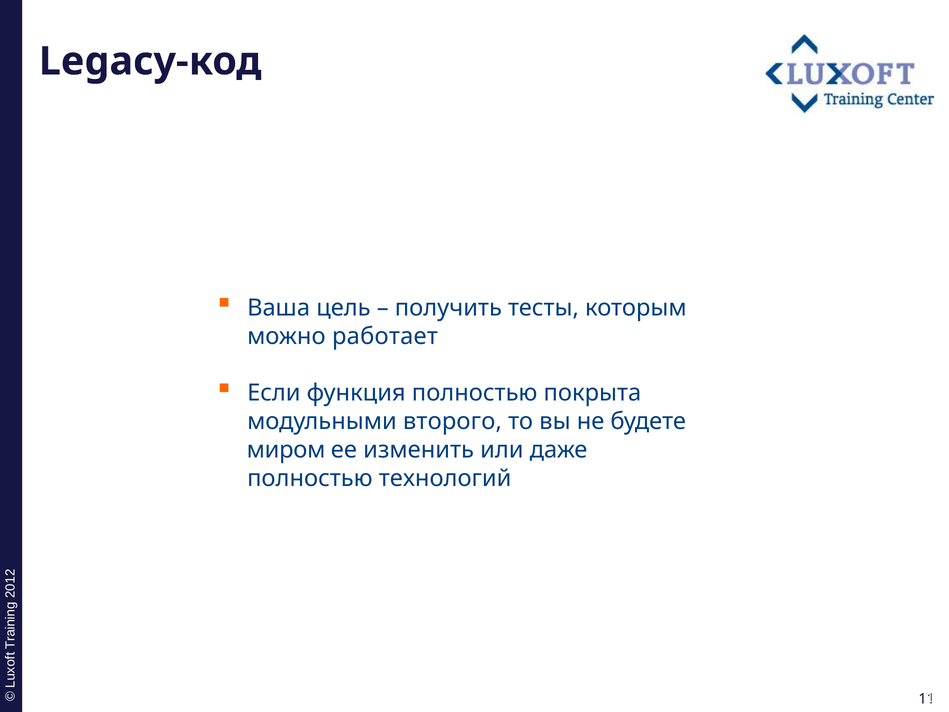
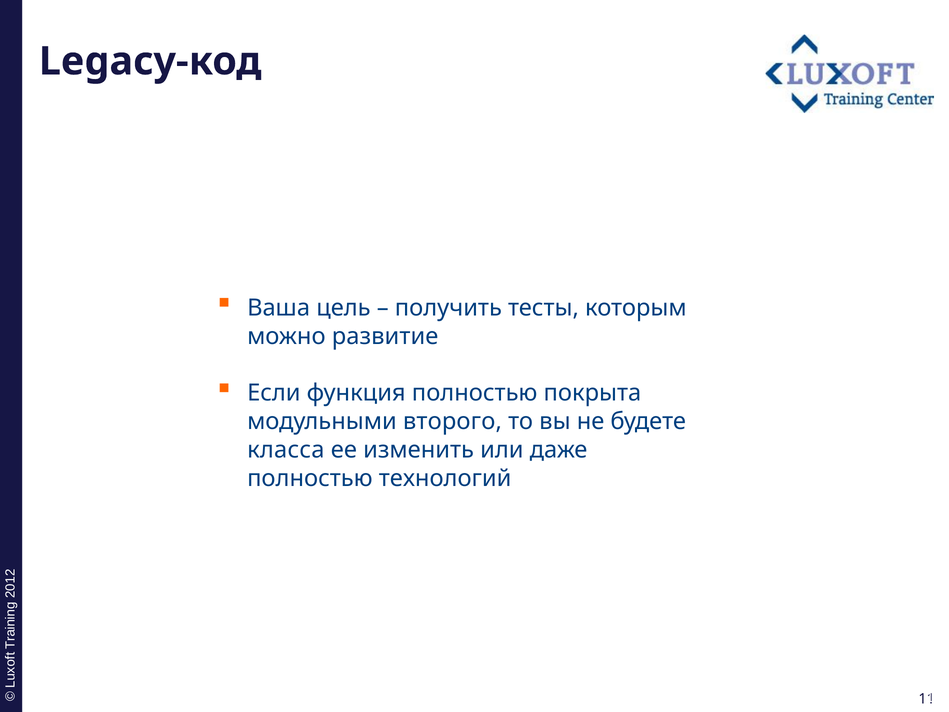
работает: работает -> развитие
миром: миром -> класса
